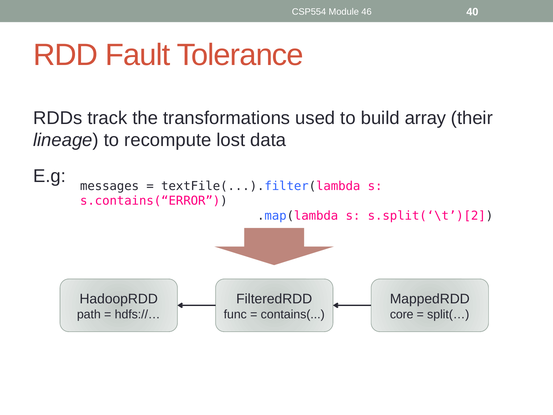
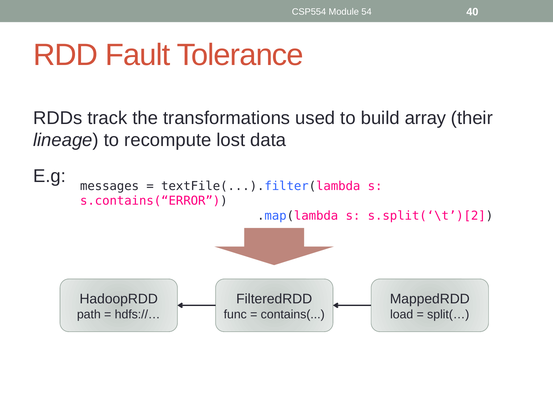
46: 46 -> 54
core: core -> load
